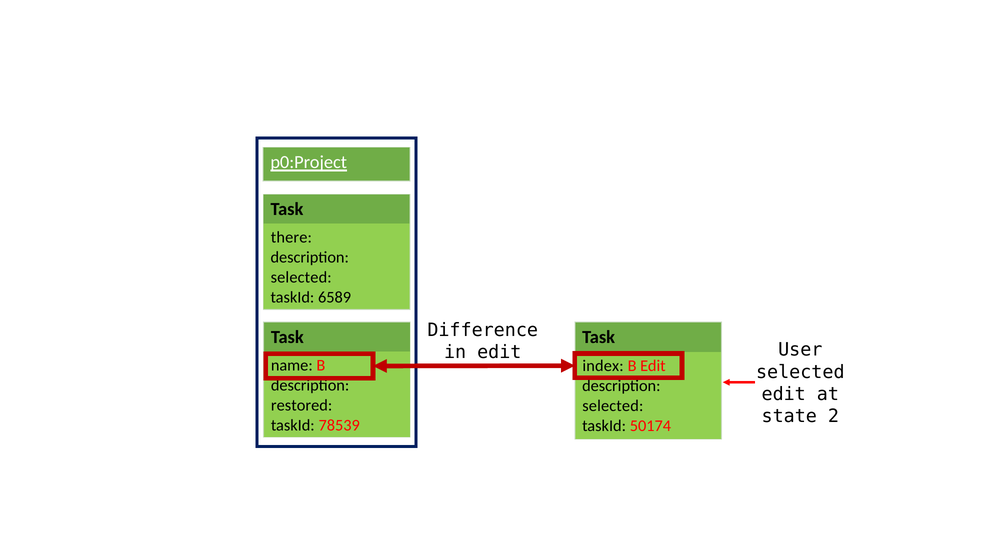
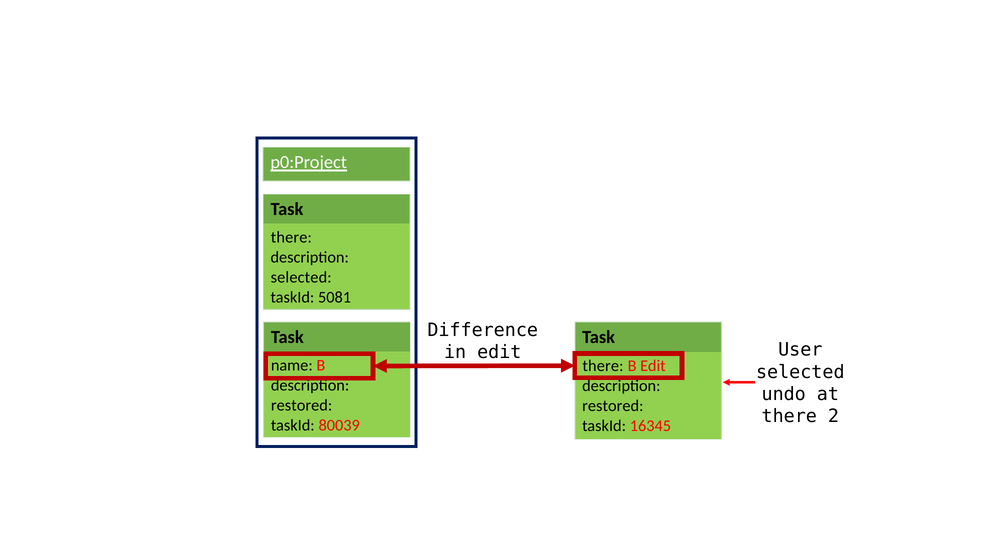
6589: 6589 -> 5081
index at (603, 366): index -> there
edit at (784, 394): edit -> undo
selected at (613, 406): selected -> restored
state at (789, 416): state -> there
78539: 78539 -> 80039
50174: 50174 -> 16345
